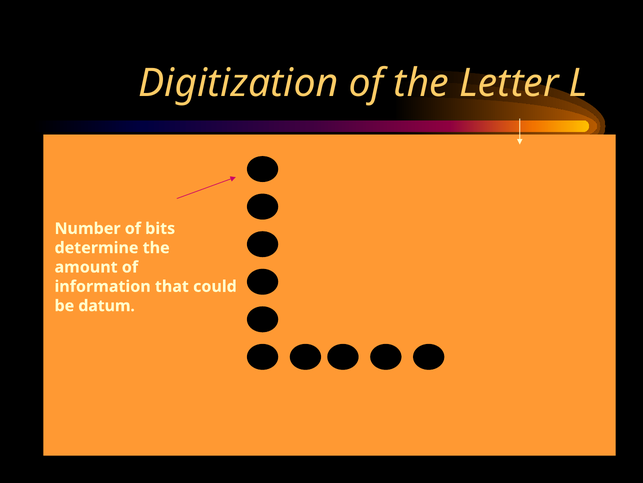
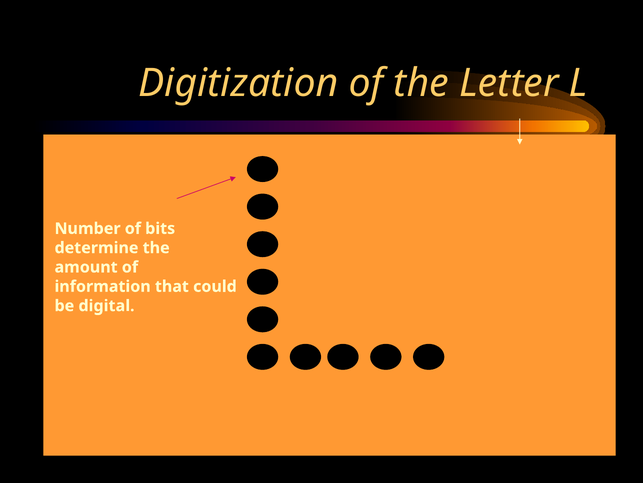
datum: datum -> digital
